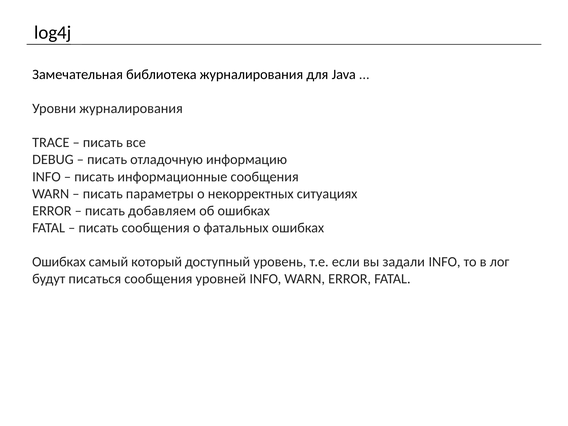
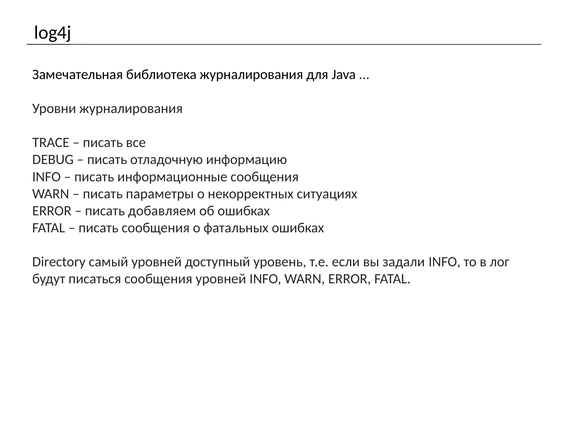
Ошибках at (59, 262): Ошибках -> Directory
самый который: который -> уровней
